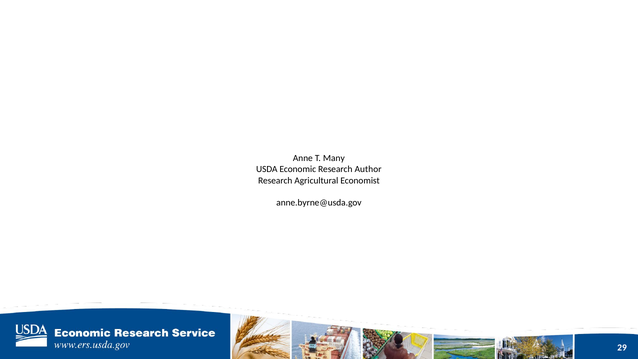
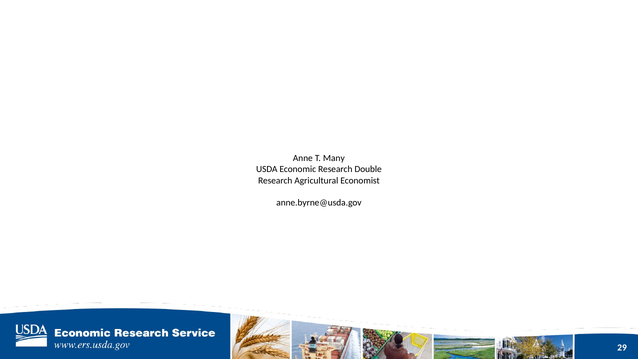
Author: Author -> Double
